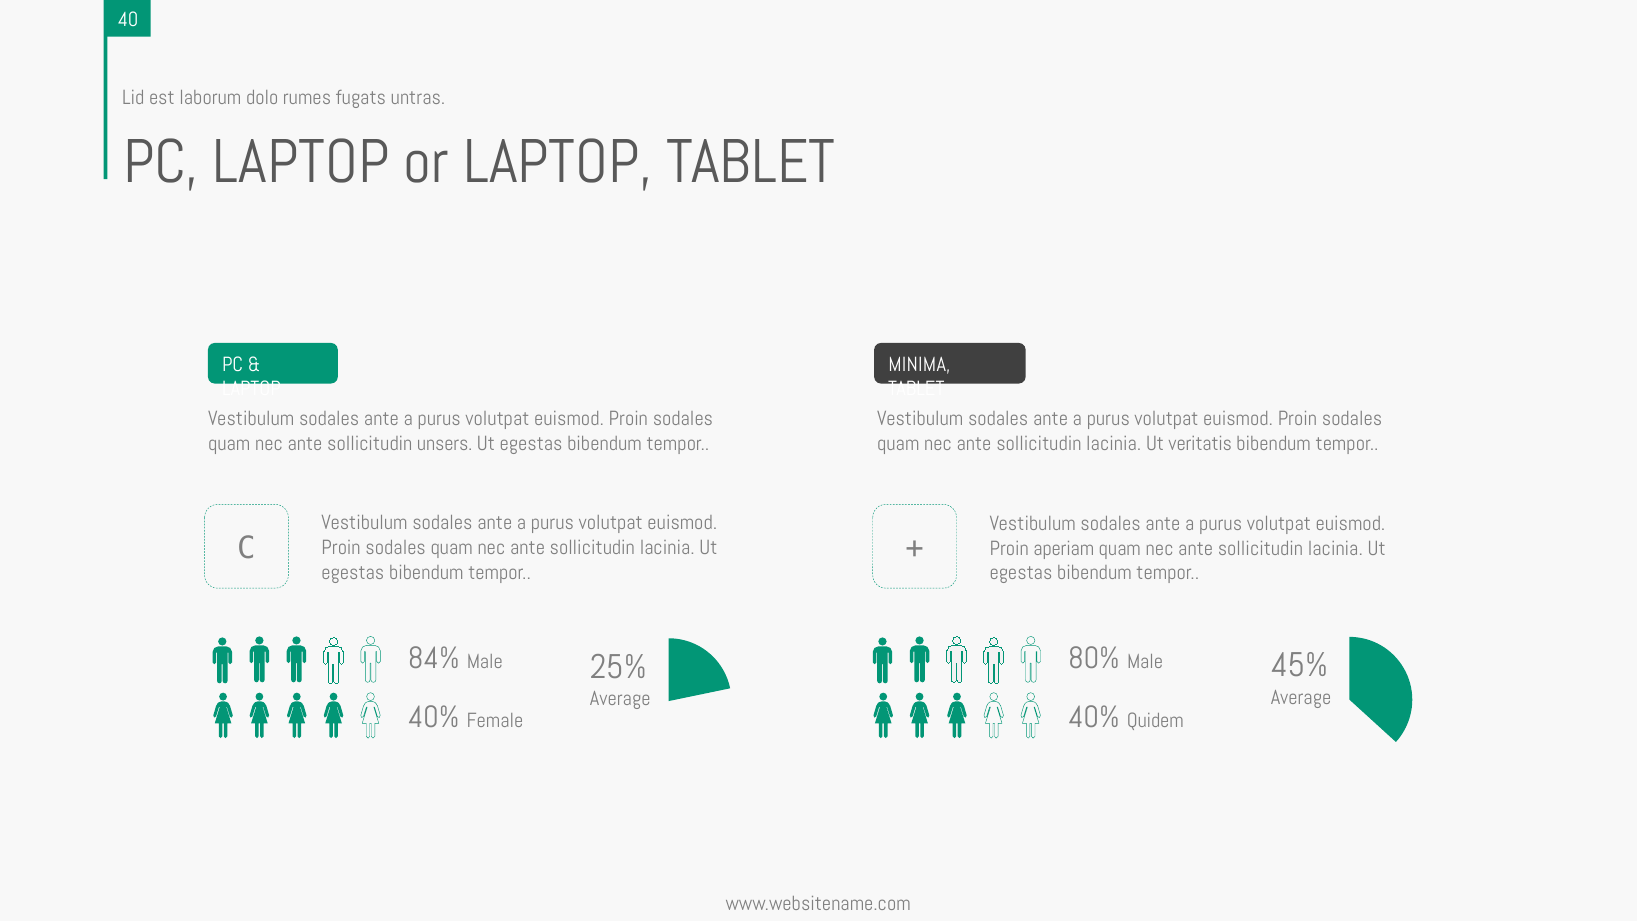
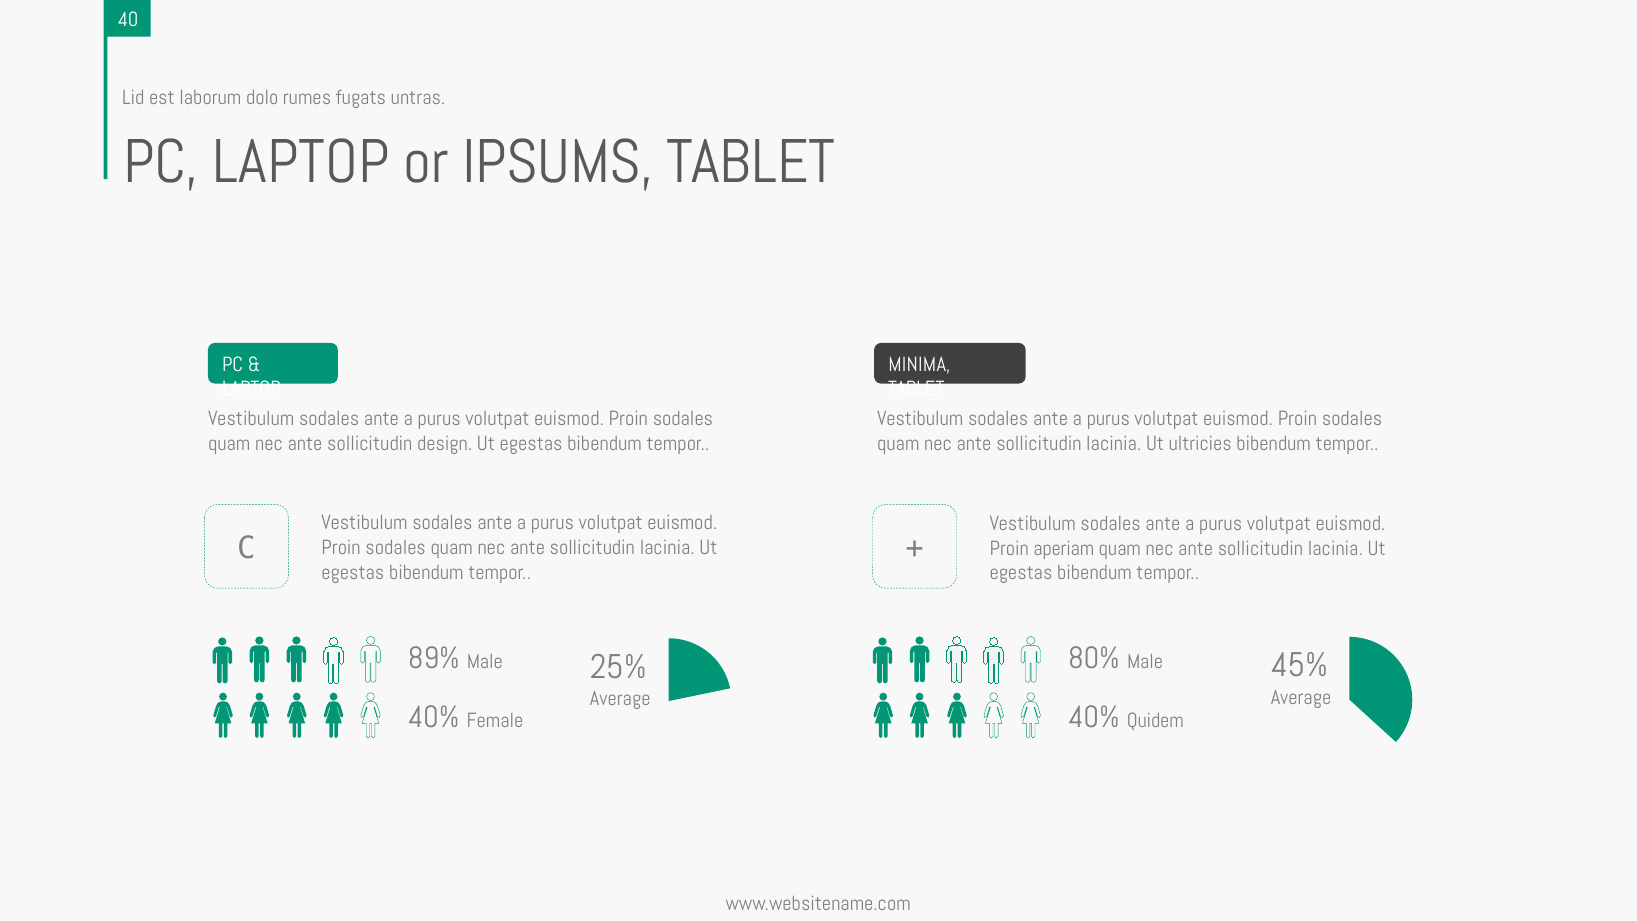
or LAPTOP: LAPTOP -> IPSUMS
unsers: unsers -> design
veritatis: veritatis -> ultricies
84%: 84% -> 89%
